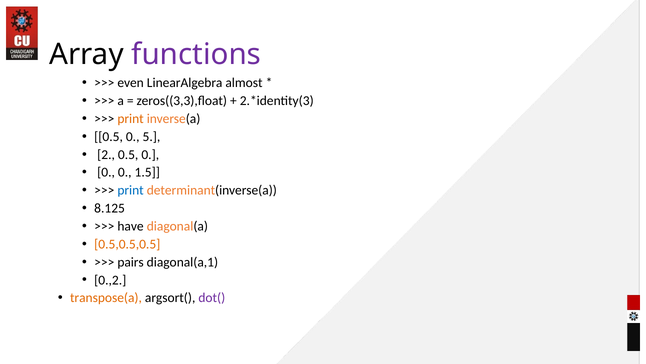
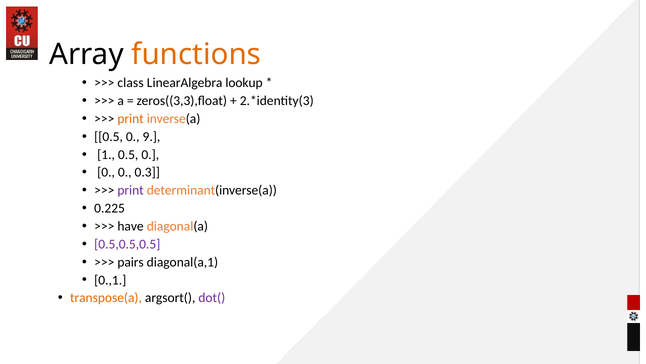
functions colour: purple -> orange
even: even -> class
almost: almost -> lookup
5: 5 -> 9
2: 2 -> 1
1.5: 1.5 -> 0.3
print at (131, 190) colour: blue -> purple
8.125: 8.125 -> 0.225
0.5,0.5,0.5 colour: orange -> purple
0.,2: 0.,2 -> 0.,1
